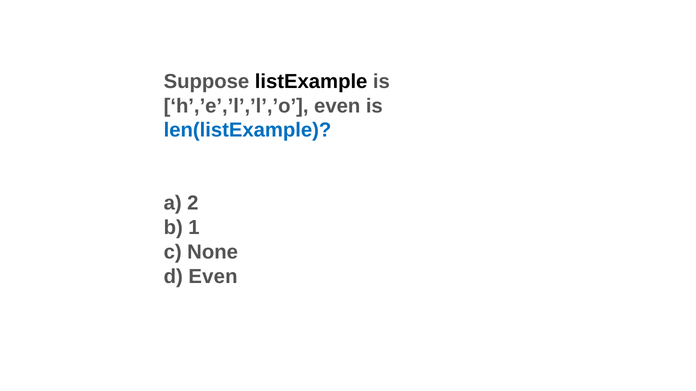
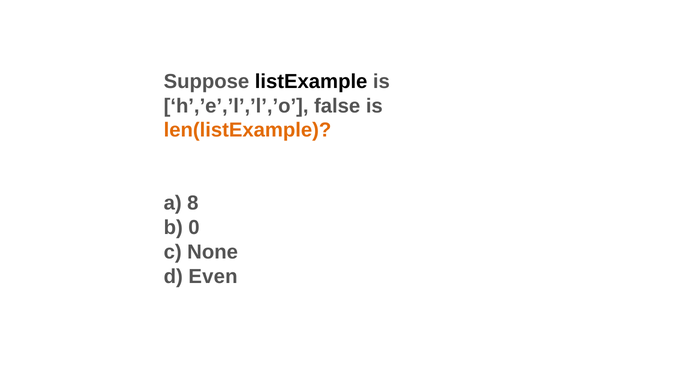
h’,’e’,’l’,’l’,’o even: even -> false
len(listExample colour: blue -> orange
2: 2 -> 8
1: 1 -> 0
